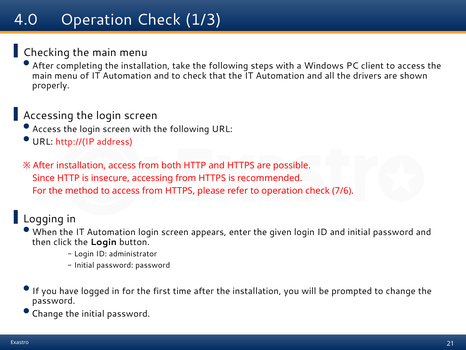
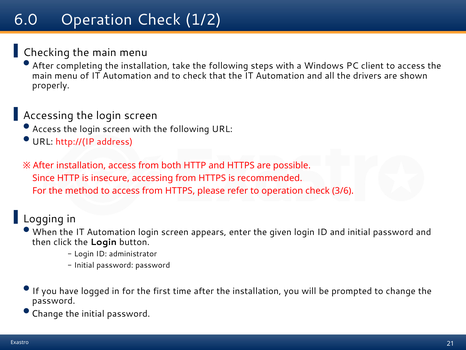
4.0: 4.0 -> 6.0
1/3: 1/3 -> 1/2
7/6: 7/6 -> 3/6
